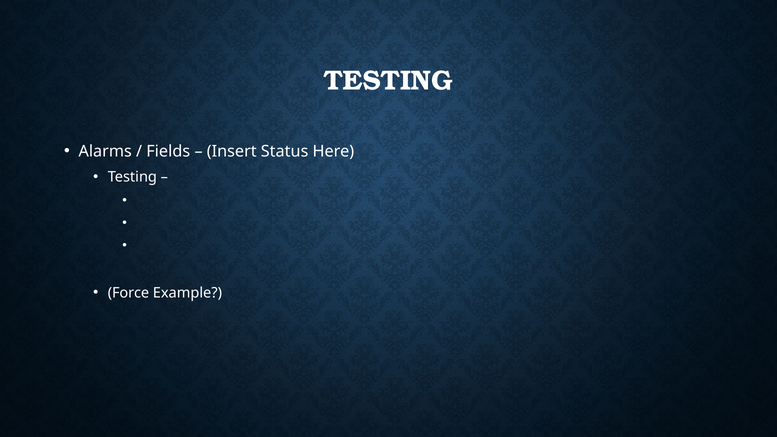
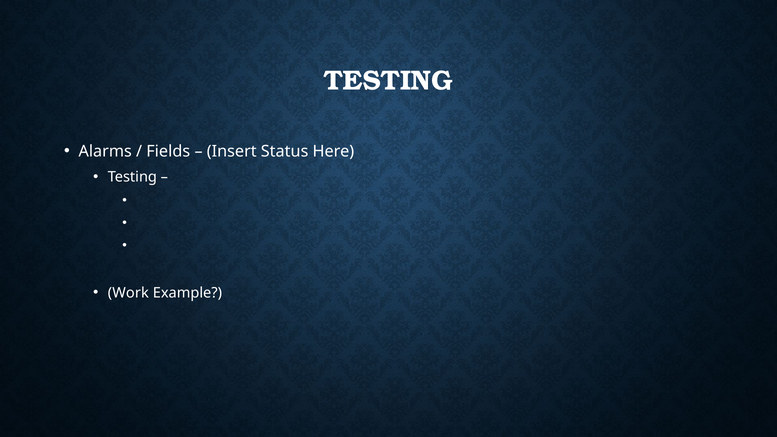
Force: Force -> Work
